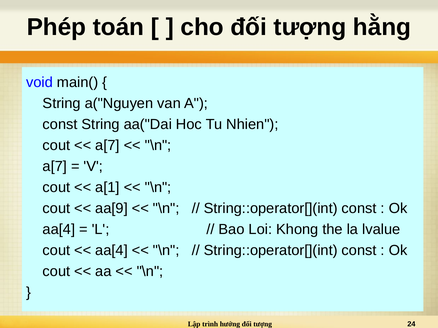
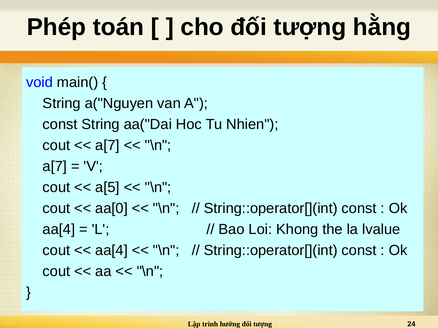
a[1: a[1 -> a[5
aa[9: aa[9 -> aa[0
